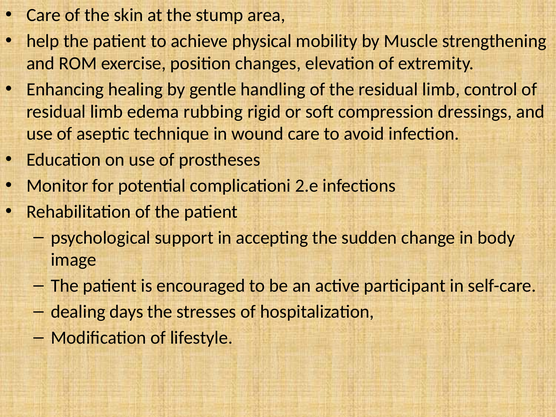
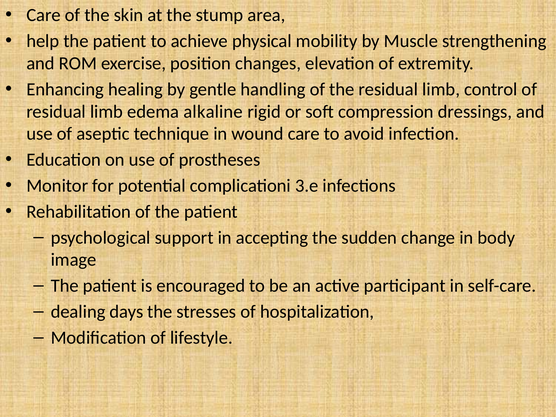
rubbing: rubbing -> alkaline
2.e: 2.e -> 3.e
